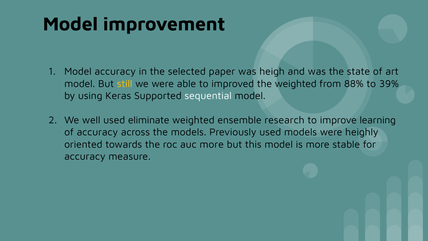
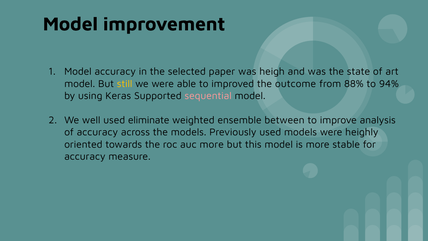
the weighted: weighted -> outcome
39%: 39% -> 94%
sequential colour: white -> pink
research: research -> between
learning: learning -> analysis
